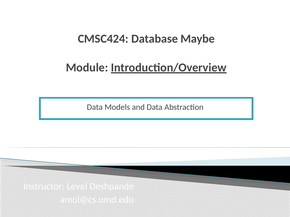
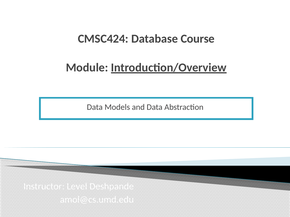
Maybe: Maybe -> Course
